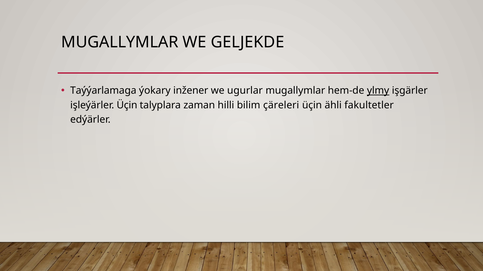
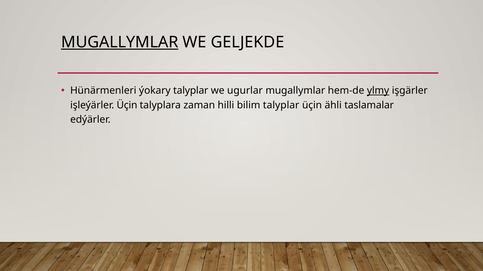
MUGALLYMLAR at (120, 42) underline: none -> present
Taýýarlamaga: Taýýarlamaga -> Hünärmenleri
ýokary inžener: inžener -> talyplar
bilim çäreleri: çäreleri -> talyplar
fakultetler: fakultetler -> taslamalar
